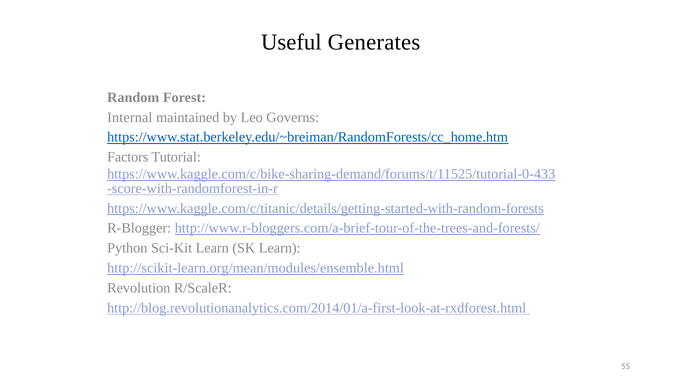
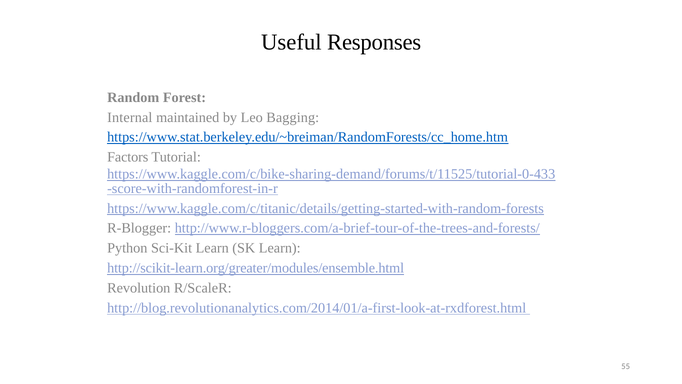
Generates: Generates -> Responses
Governs: Governs -> Bagging
http://scikit-learn.org/mean/modules/ensemble.html: http://scikit-learn.org/mean/modules/ensemble.html -> http://scikit-learn.org/greater/modules/ensemble.html
